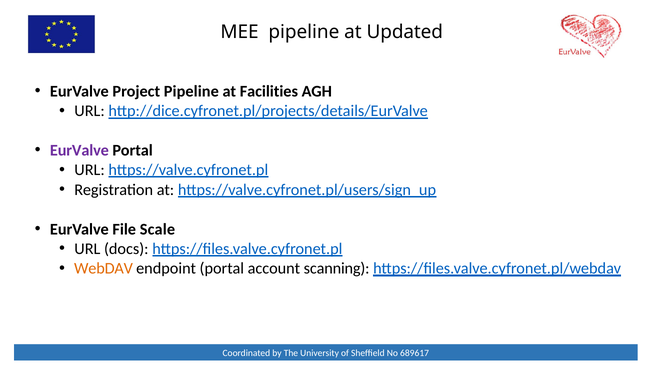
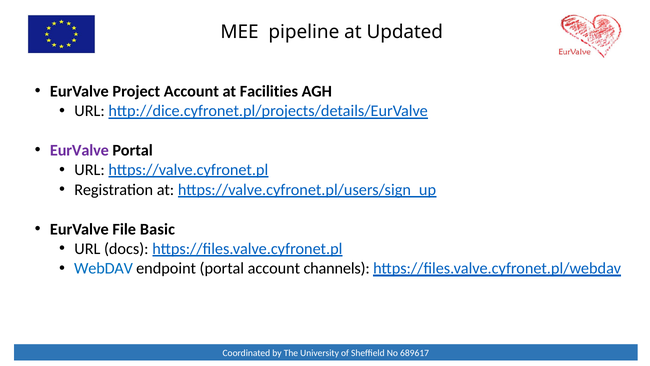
Project Pipeline: Pipeline -> Account
Scale: Scale -> Basic
WebDAV colour: orange -> blue
scanning: scanning -> channels
